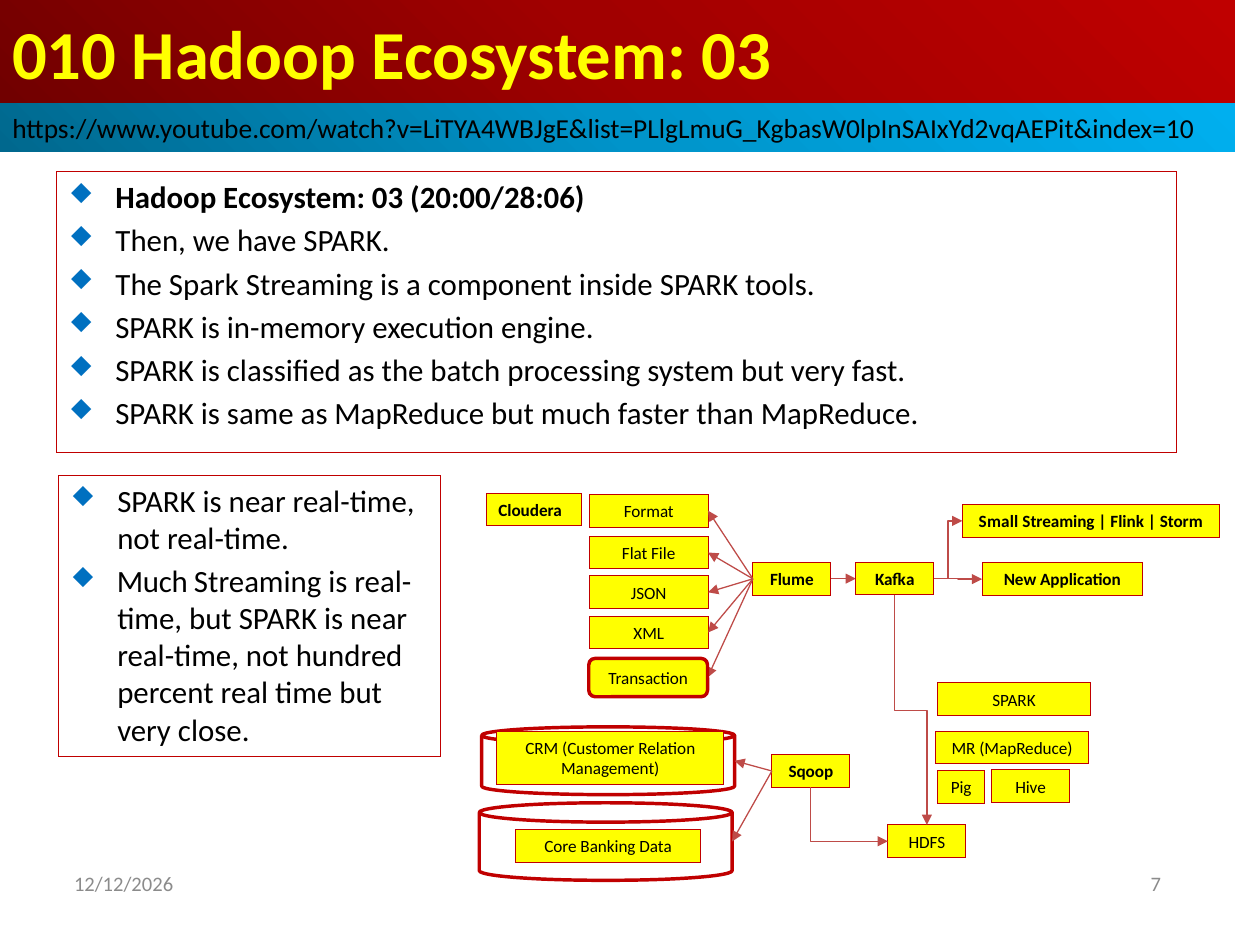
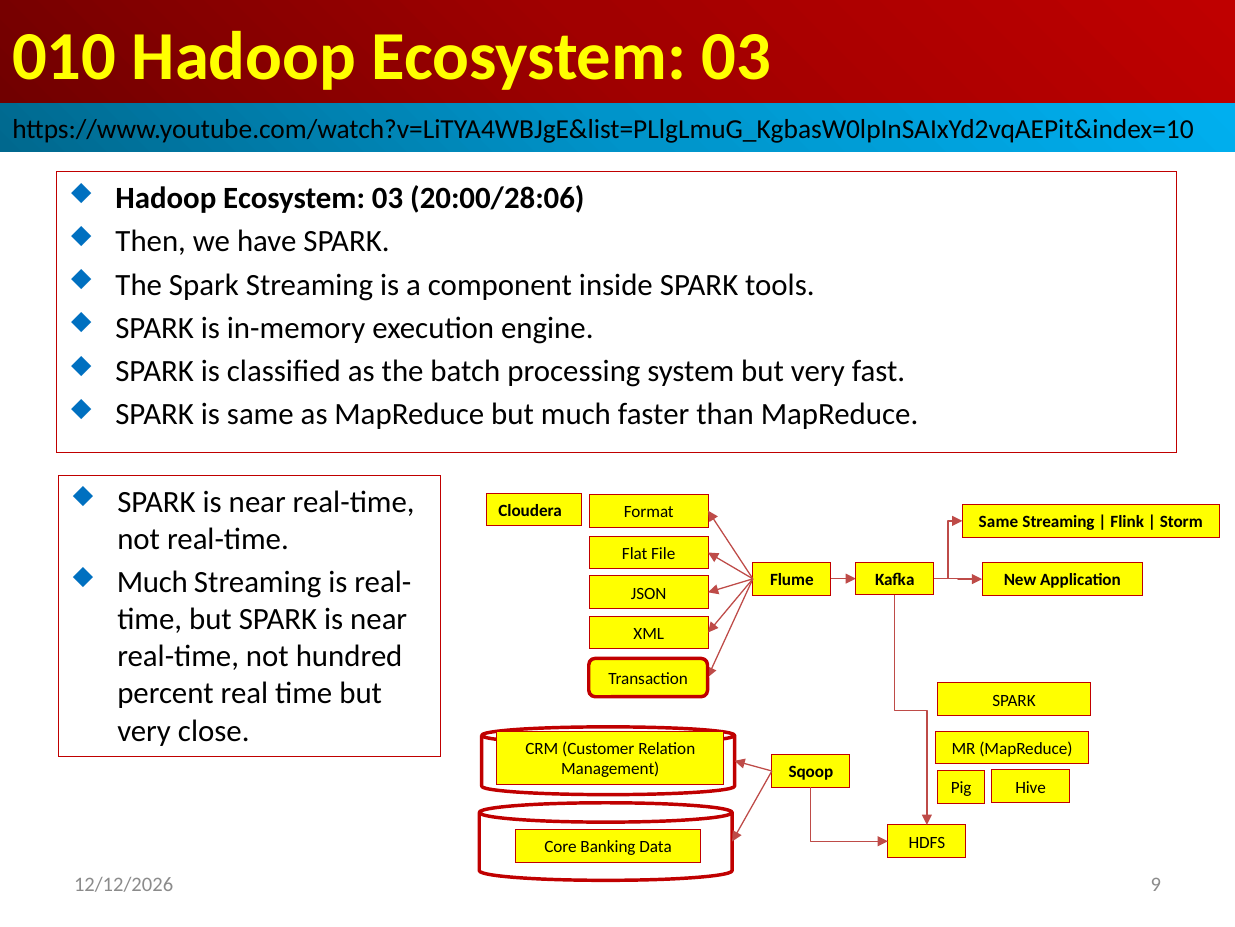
Small at (999, 522): Small -> Same
7: 7 -> 9
